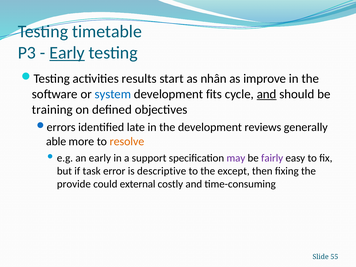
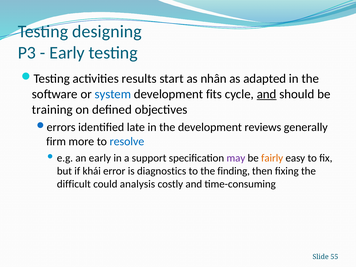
timetable: timetable -> designing
Early at (67, 53) underline: present -> none
improve: improve -> adapted
able: able -> firm
resolve colour: orange -> blue
fairly colour: purple -> orange
task: task -> khái
descriptive: descriptive -> diagnostics
except: except -> finding
provide: provide -> difficult
external: external -> analysis
